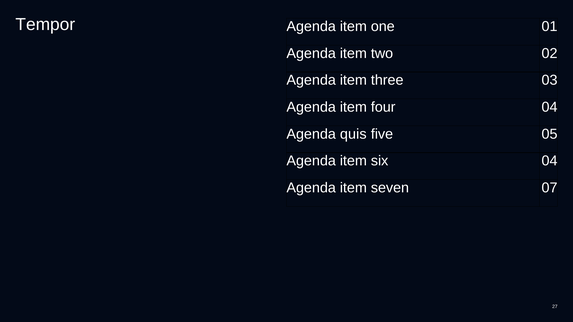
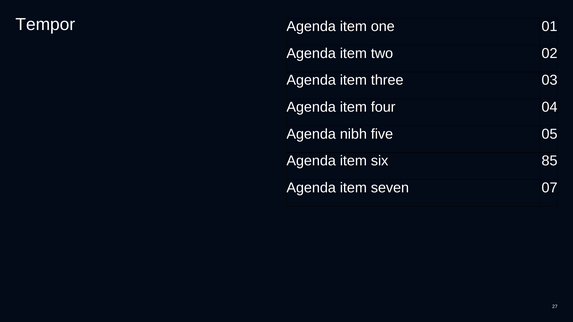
quis: quis -> nibh
six 04: 04 -> 85
